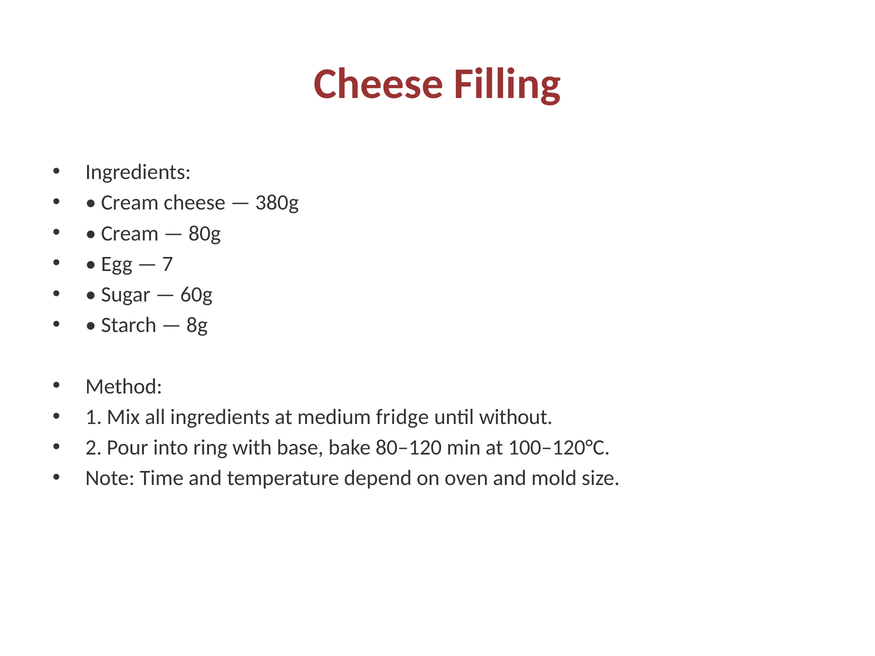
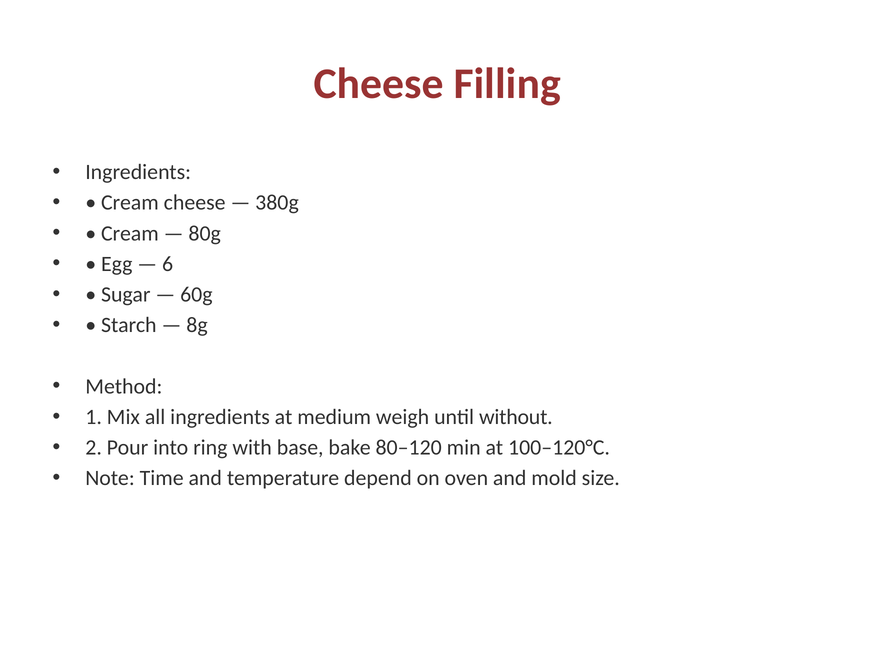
7: 7 -> 6
fridge: fridge -> weigh
